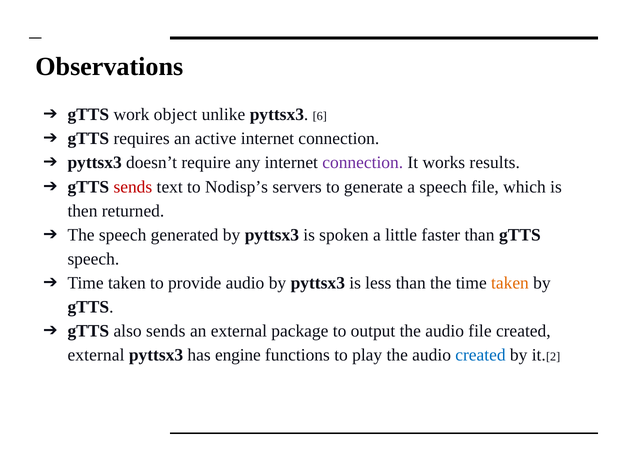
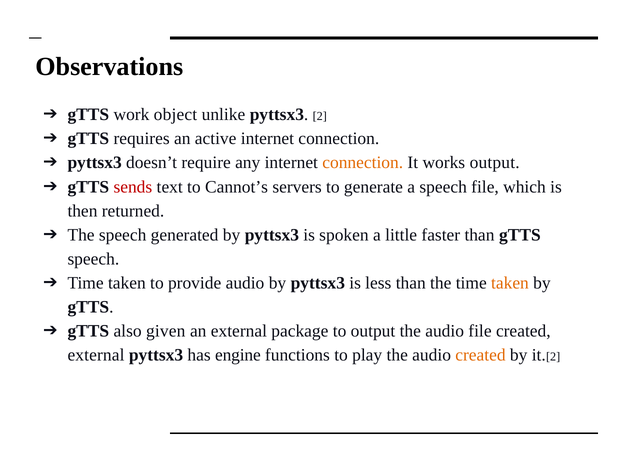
pyttsx3 6: 6 -> 2
connection at (363, 163) colour: purple -> orange
works results: results -> output
Nodisp’s: Nodisp’s -> Cannot’s
also sends: sends -> given
created at (480, 355) colour: blue -> orange
